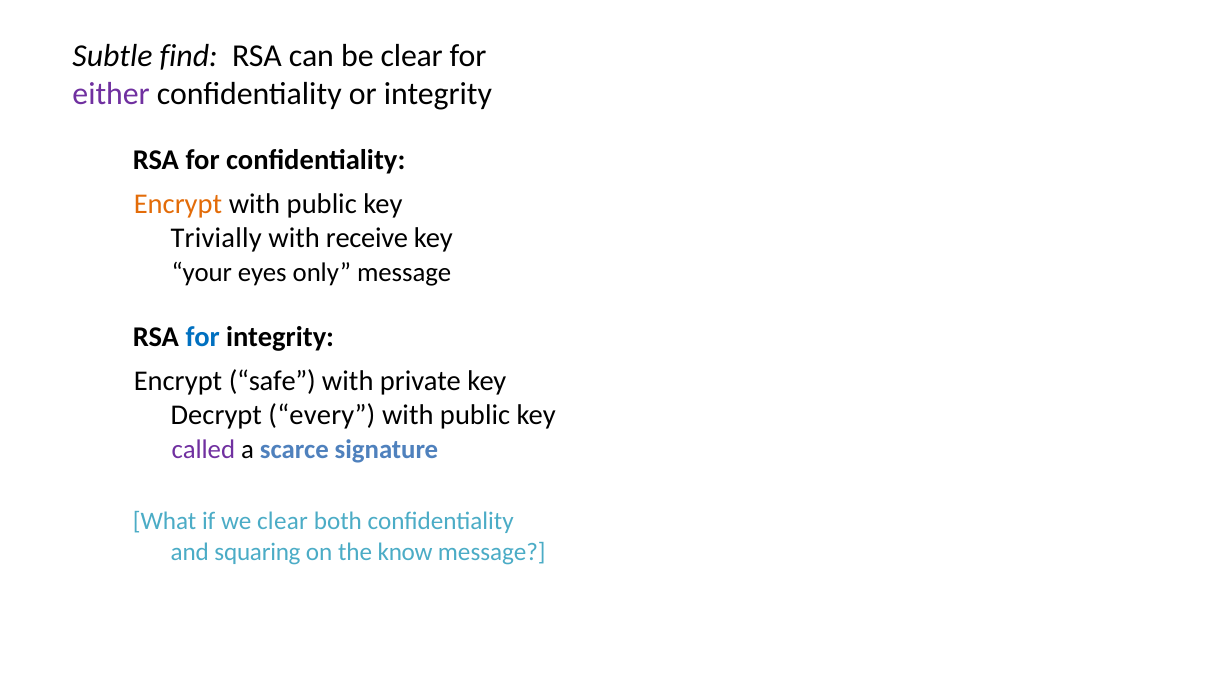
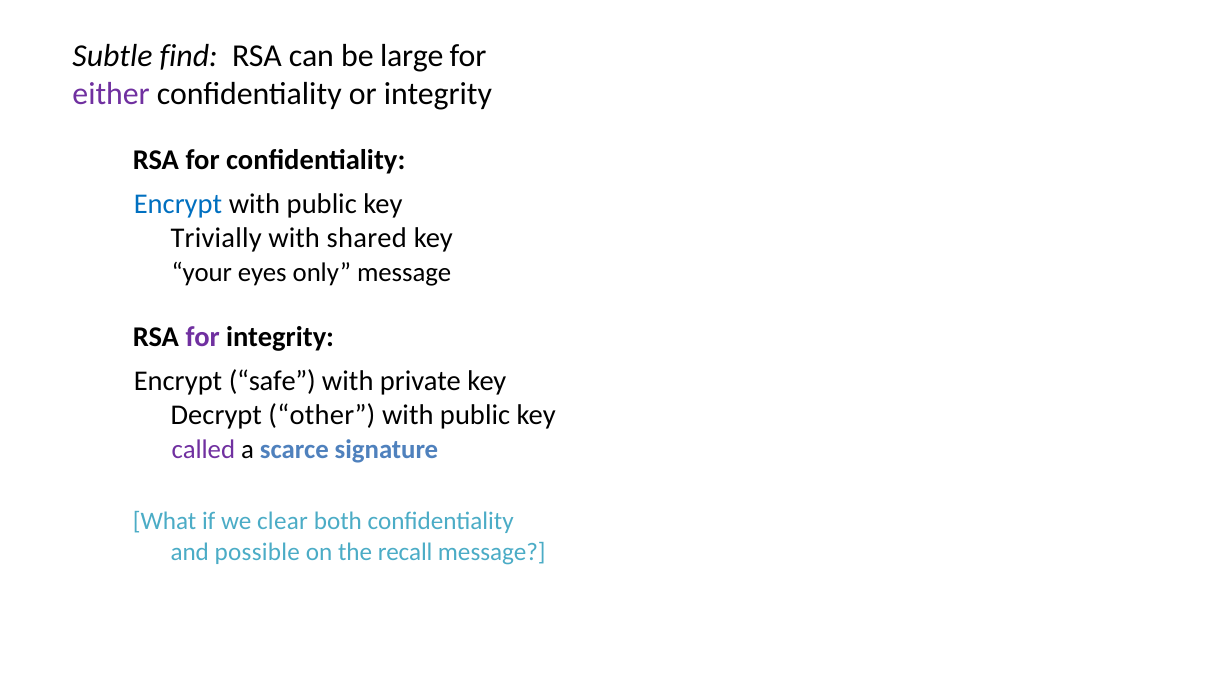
be clear: clear -> large
Encrypt at (178, 204) colour: orange -> blue
receive: receive -> shared
for at (203, 337) colour: blue -> purple
every: every -> other
squaring: squaring -> possible
know: know -> recall
